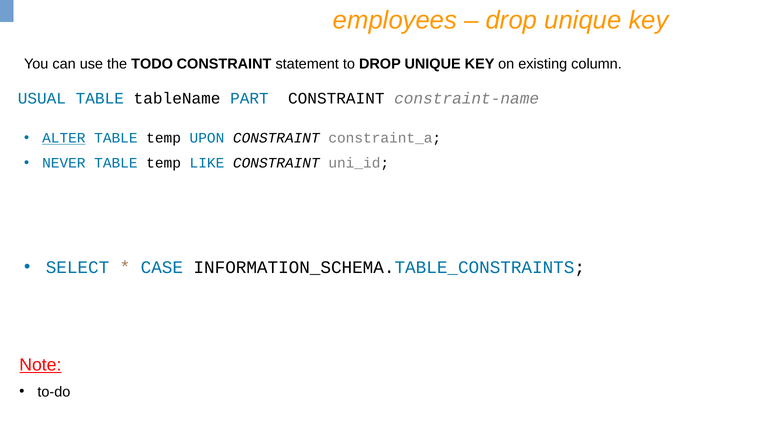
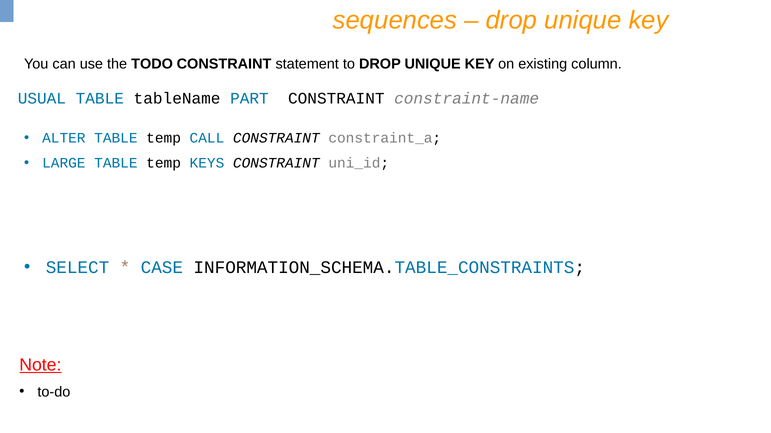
employees: employees -> sequences
ALTER underline: present -> none
UPON: UPON -> CALL
NEVER: NEVER -> LARGE
LIKE: LIKE -> KEYS
